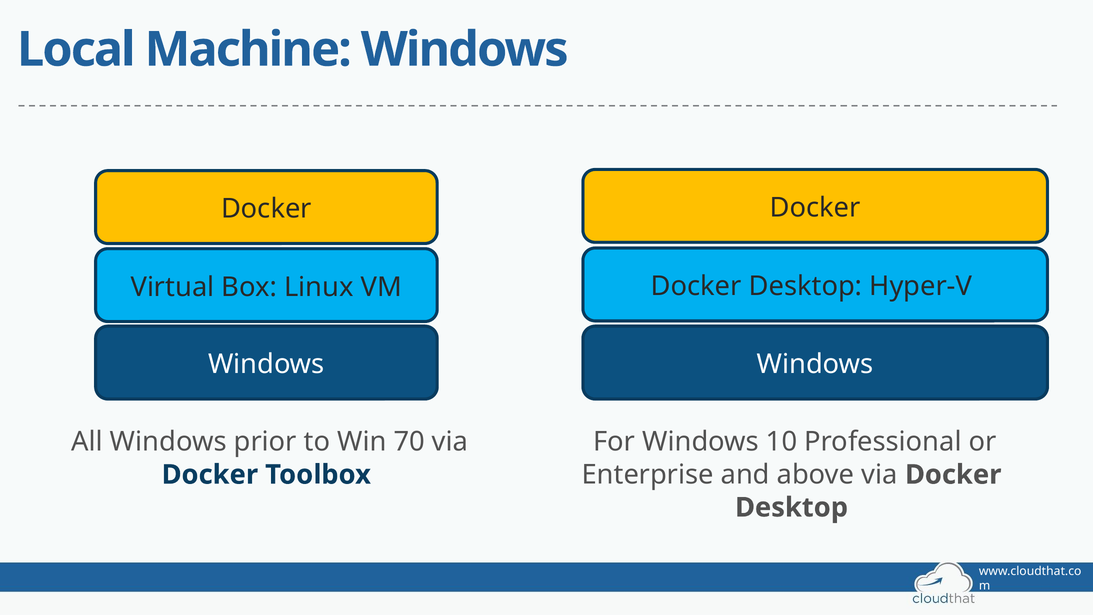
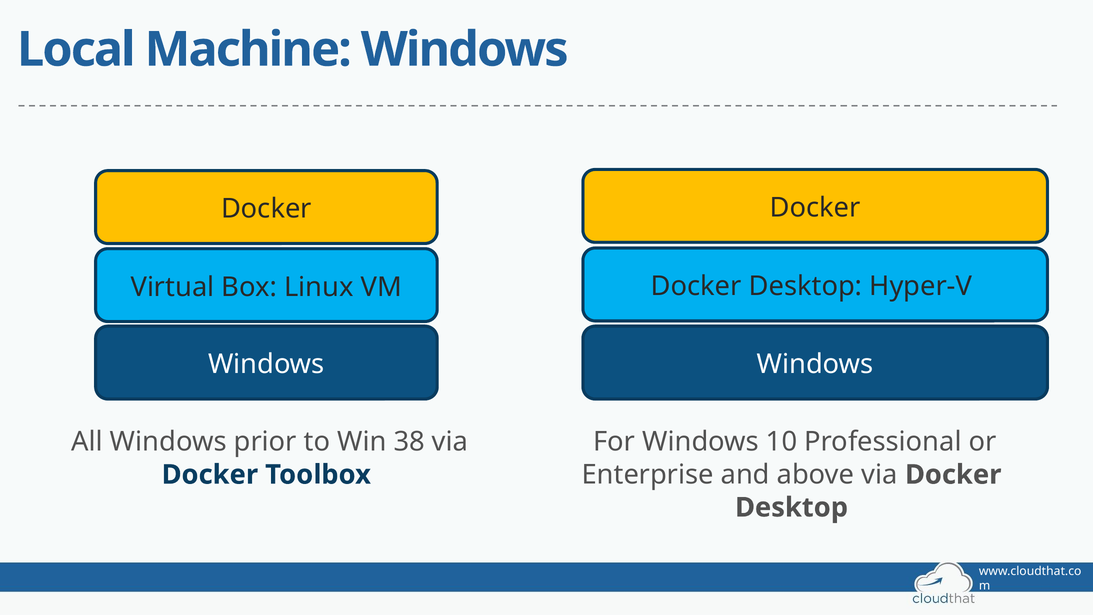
70: 70 -> 38
